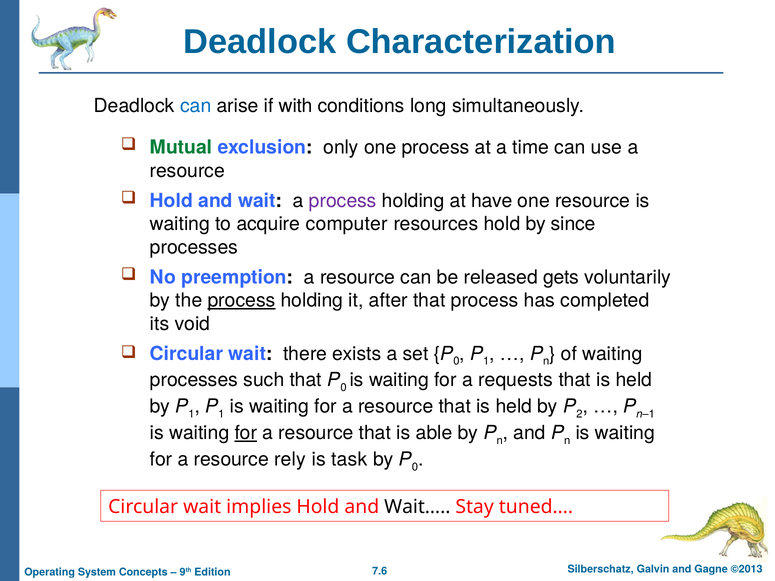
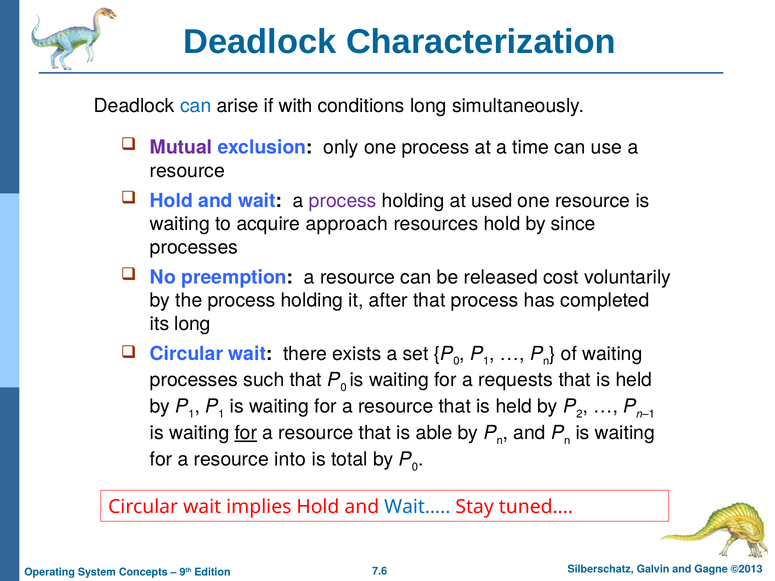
Mutual colour: green -> purple
have: have -> used
computer: computer -> approach
gets: gets -> cost
process at (242, 301) underline: present -> none
its void: void -> long
rely: rely -> into
task: task -> total
Wait… colour: black -> blue
